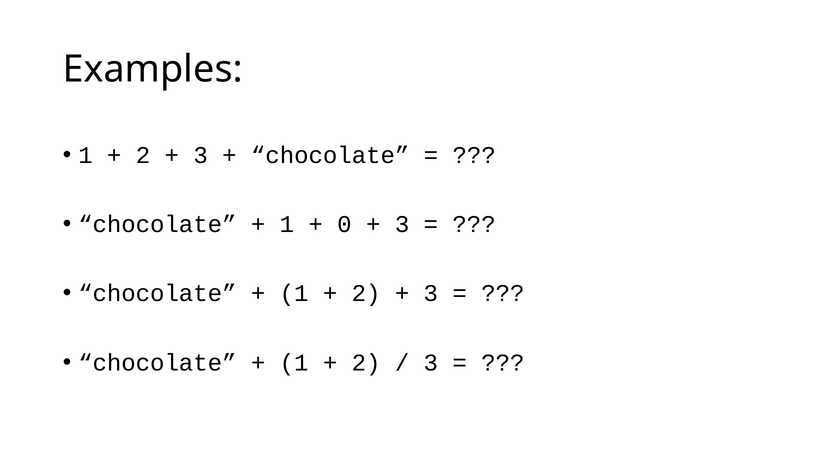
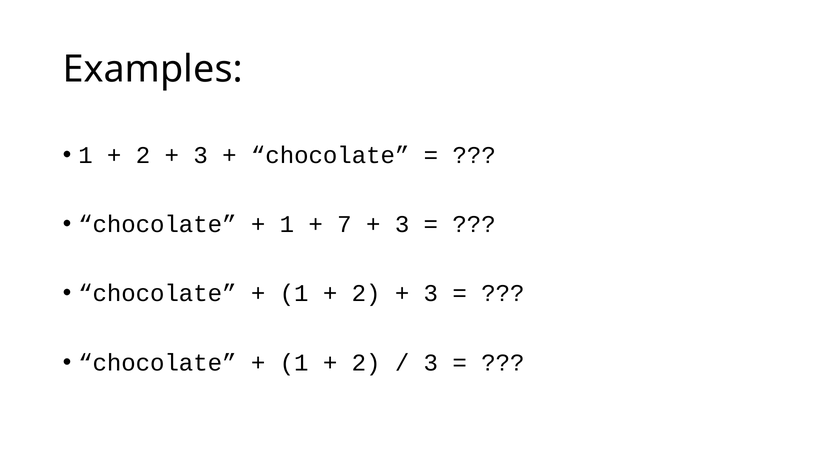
0: 0 -> 7
